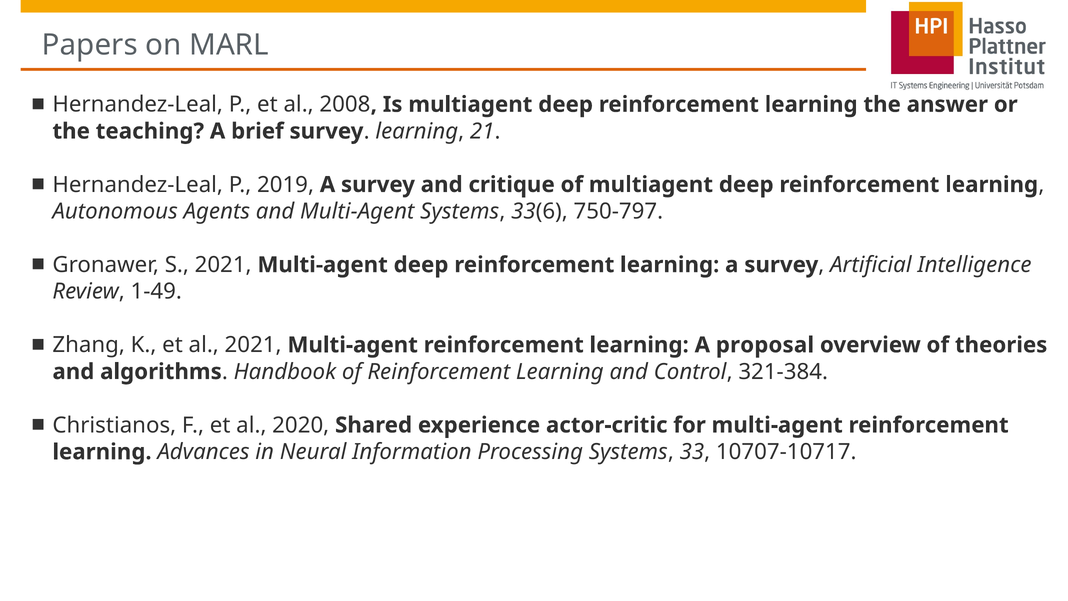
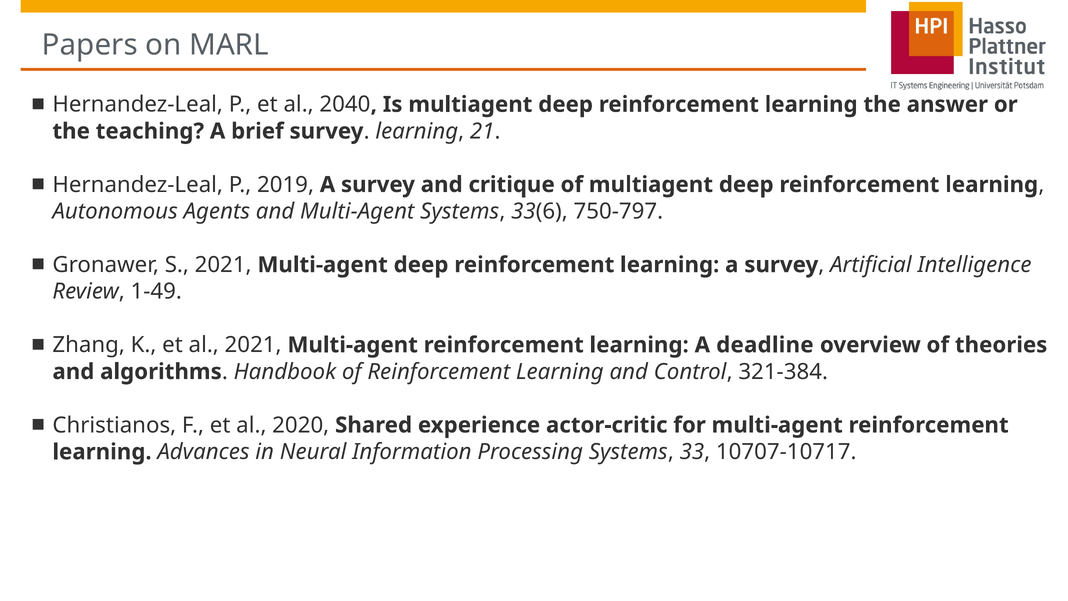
2008: 2008 -> 2040
proposal: proposal -> deadline
